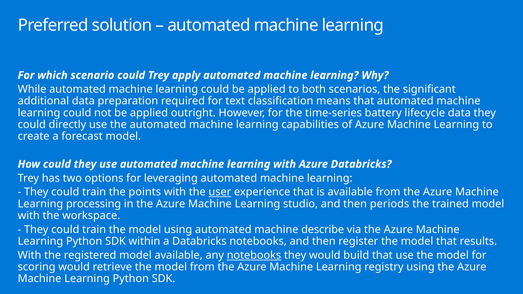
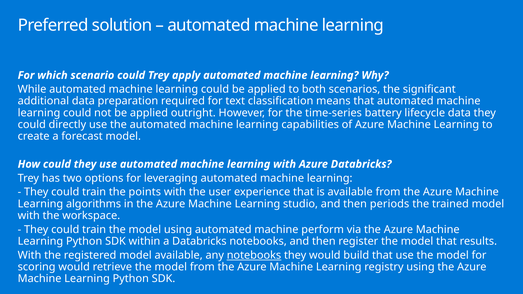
user underline: present -> none
processing: processing -> algorithms
describe: describe -> perform
